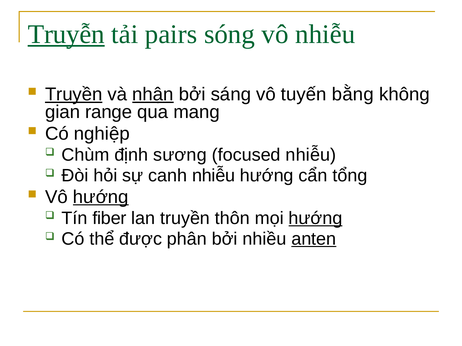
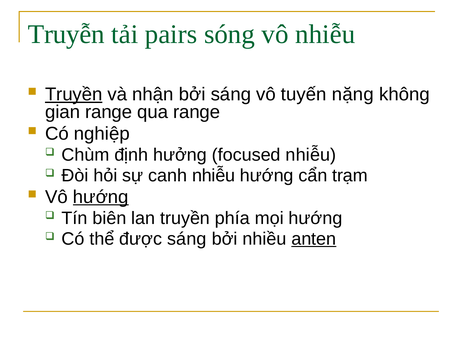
Truyễn underline: present -> none
nhận underline: present -> none
bằng: bằng -> nặng
qua mang: mang -> range
sương: sương -> hưởng
tổng: tổng -> trạm
fiber: fiber -> biên
thôn: thôn -> phía
hướng at (316, 218) underline: present -> none
được phân: phân -> sáng
